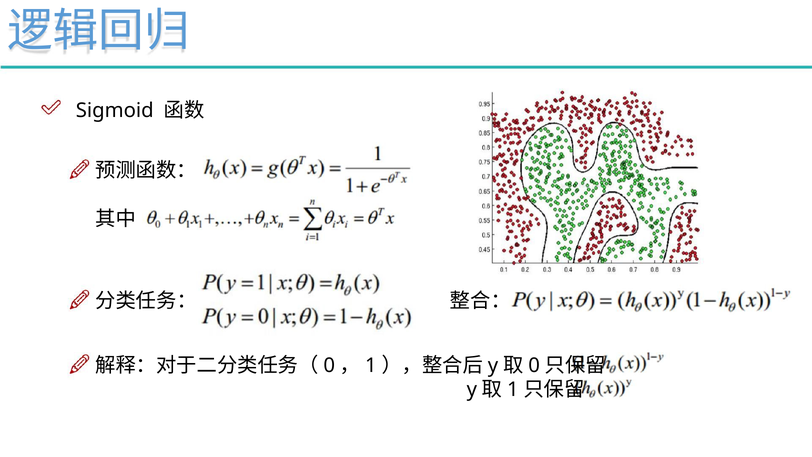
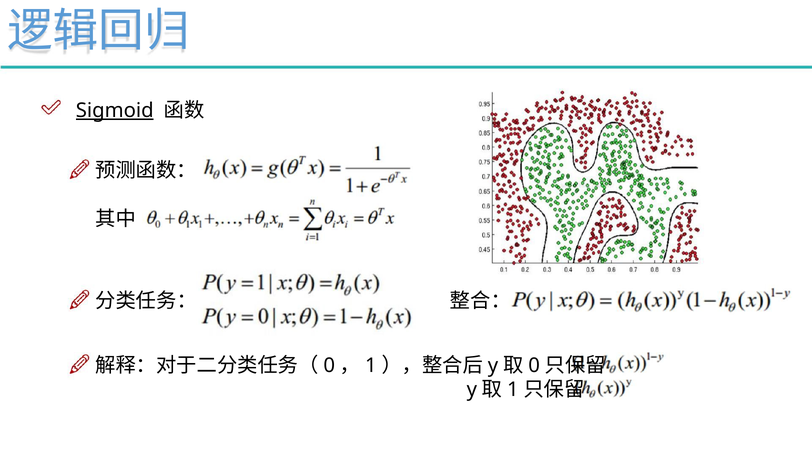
Sigmoid underline: none -> present
